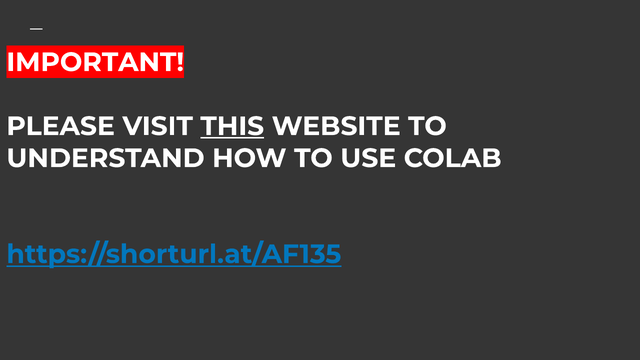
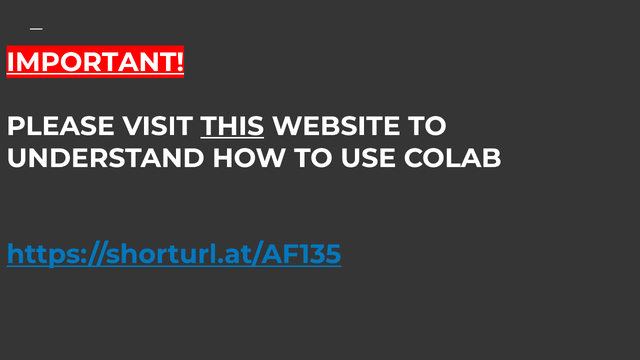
IMPORTANT underline: none -> present
